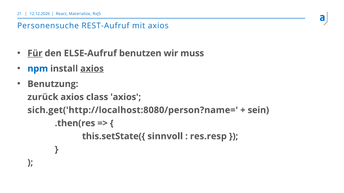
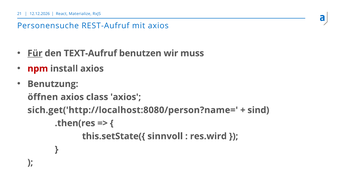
ELSE-Aufruf: ELSE-Aufruf -> TEXT-Aufruf
npm colour: blue -> red
axios at (92, 69) underline: present -> none
zurück: zurück -> öffnen
sein: sein -> sind
res.resp: res.resp -> res.wird
